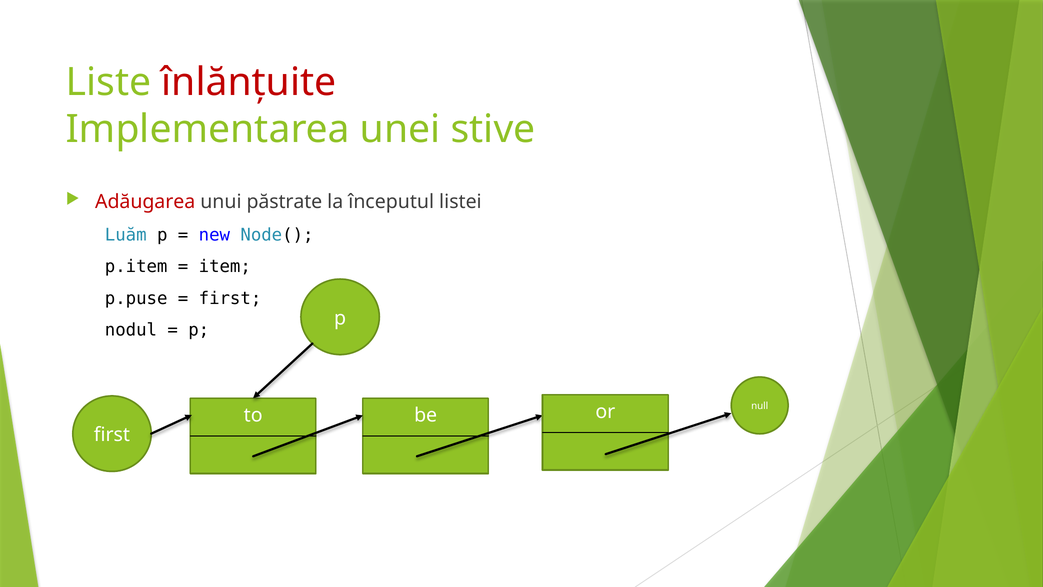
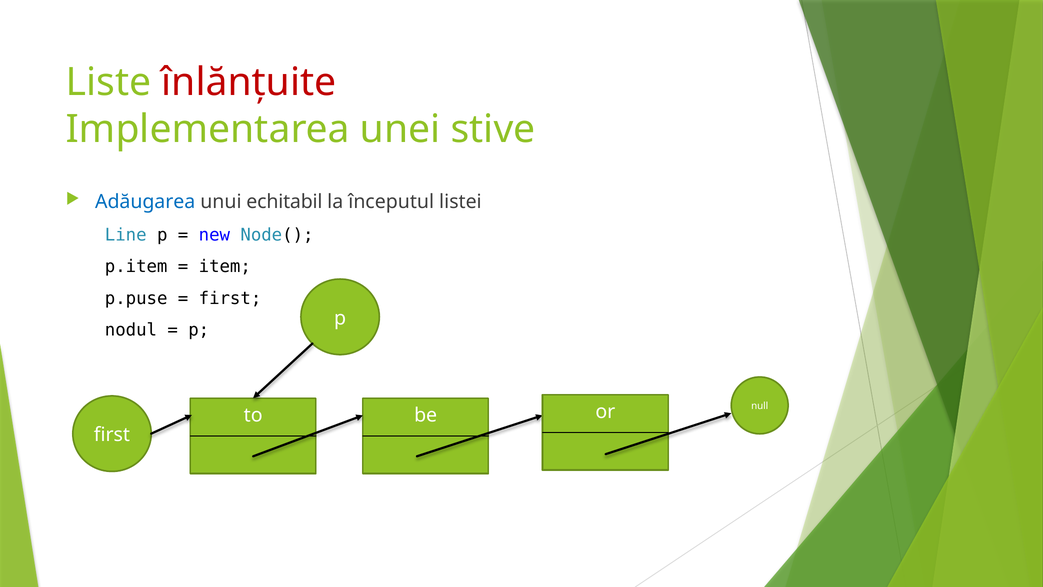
Adăugarea colour: red -> blue
păstrate: păstrate -> echitabil
Luăm: Luăm -> Line
